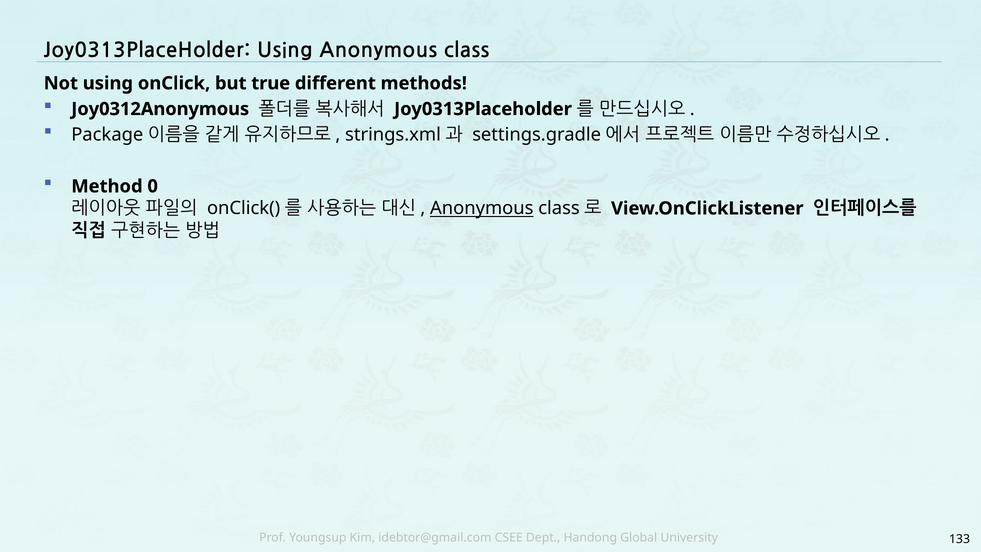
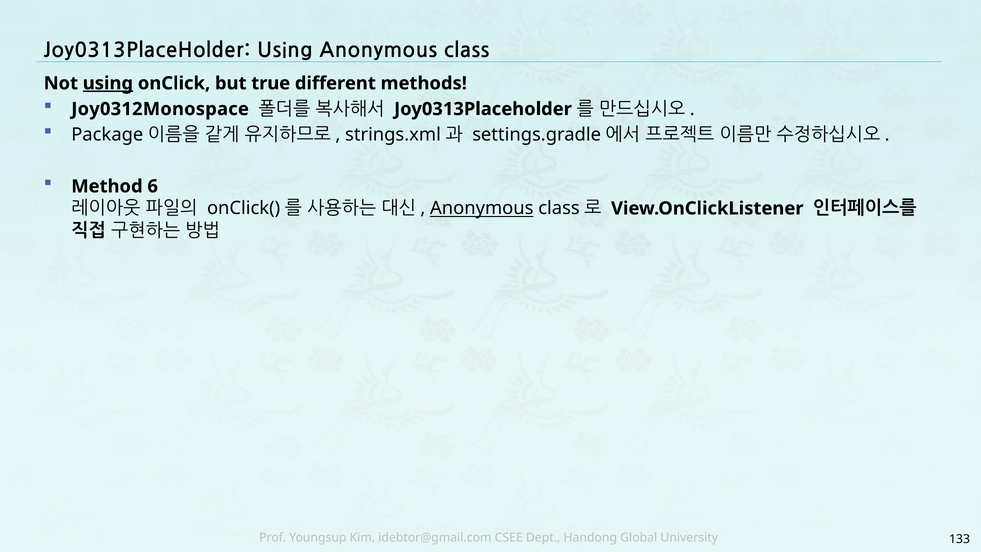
using at (108, 83) underline: none -> present
Joy0312Anonymous: Joy0312Anonymous -> Joy0312Monospace
0: 0 -> 6
